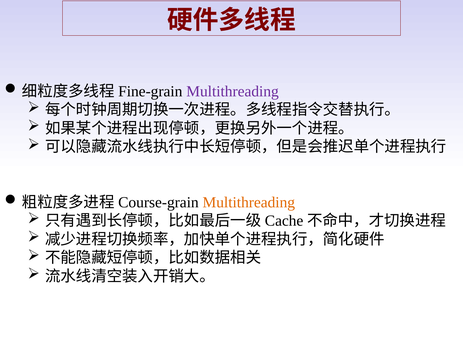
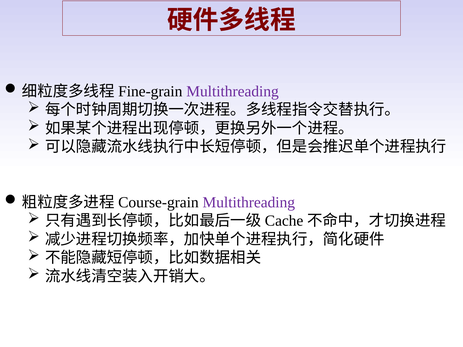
Multithreading at (249, 203) colour: orange -> purple
